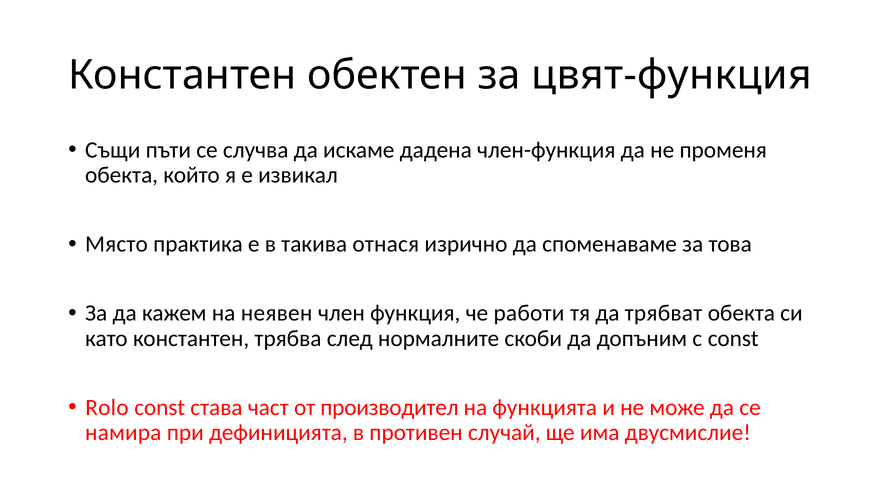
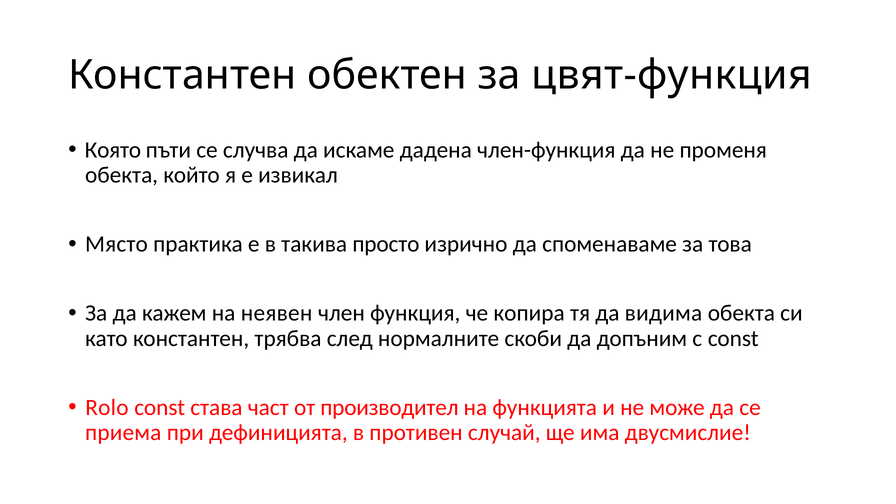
Същи: Същи -> Която
отнася: отнася -> просто
работи: работи -> копира
трябват: трябват -> видима
намира: намира -> приема
